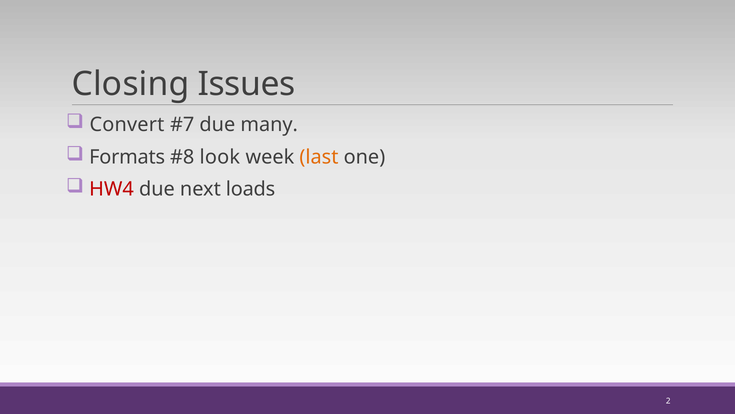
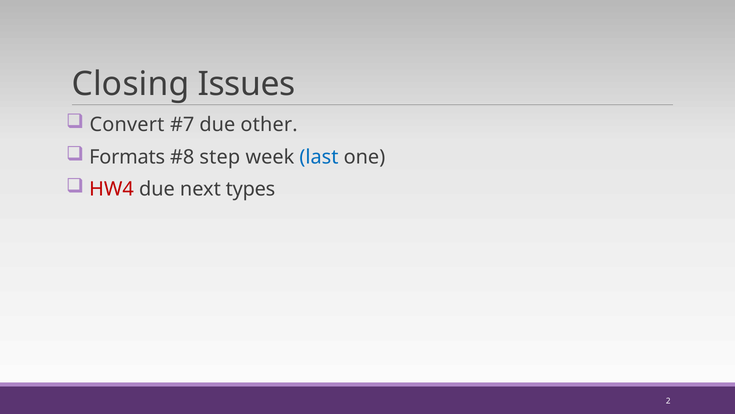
many: many -> other
look: look -> step
last colour: orange -> blue
loads: loads -> types
